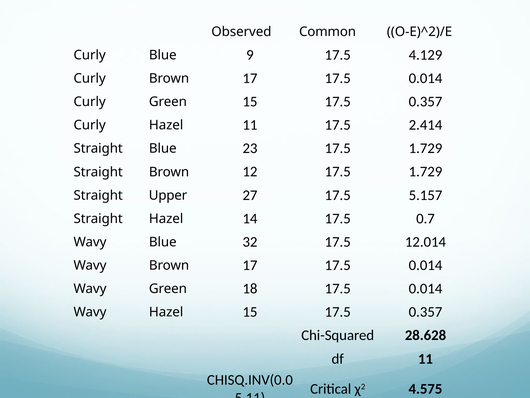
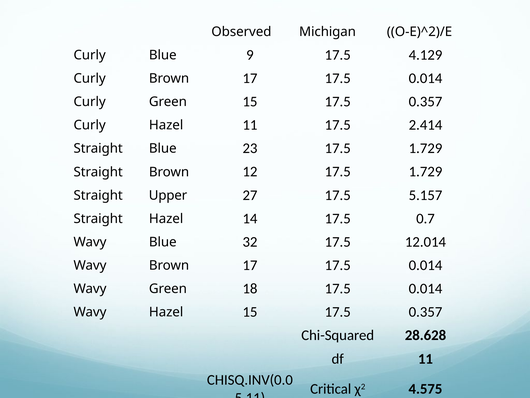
Common: Common -> Michigan
